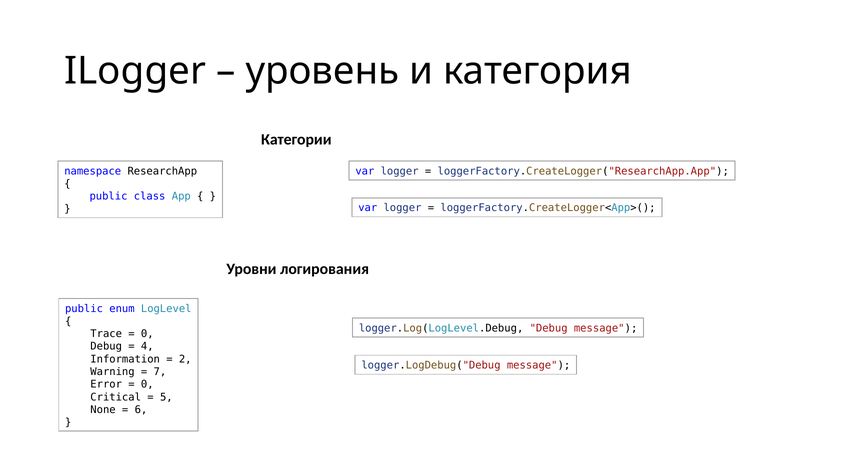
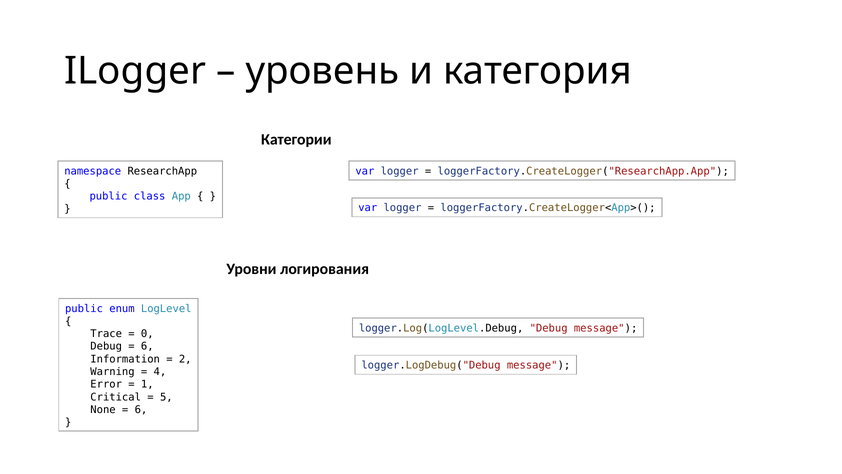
4 at (147, 346): 4 -> 6
7: 7 -> 4
0 at (147, 384): 0 -> 1
